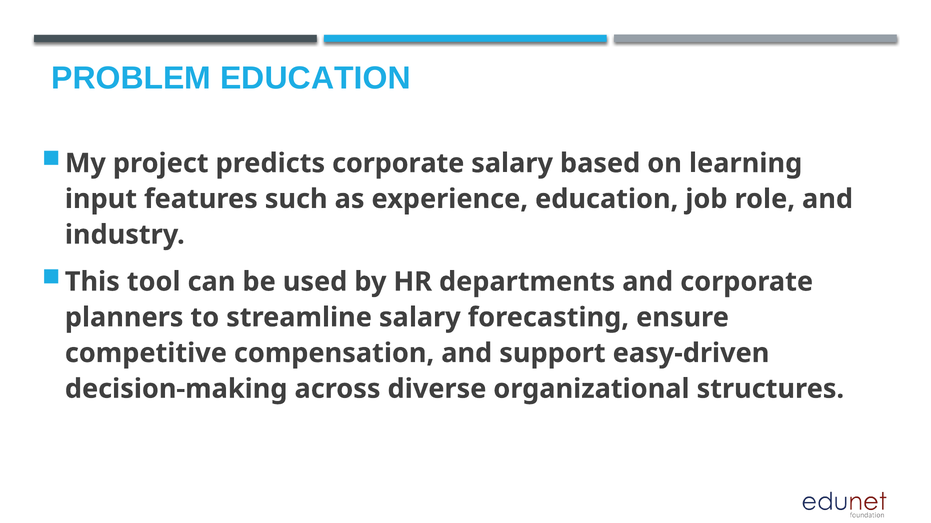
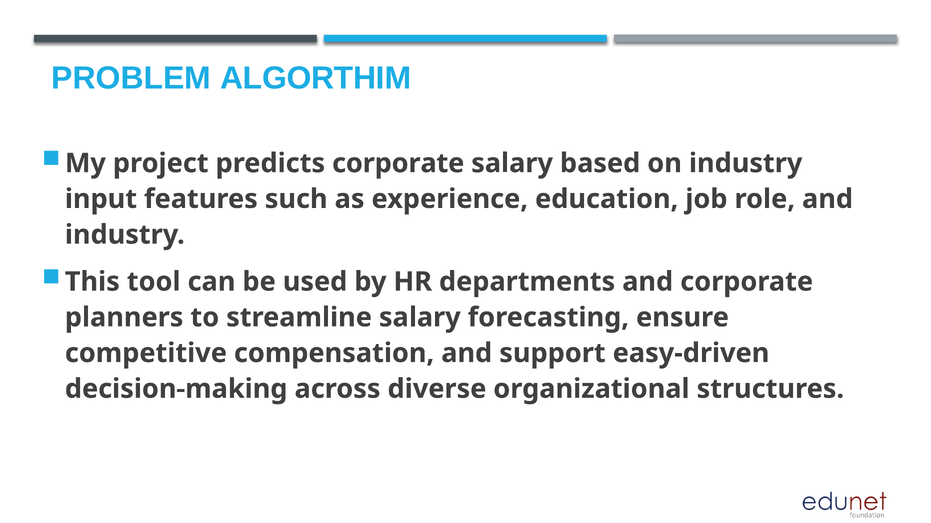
PROBLEM EDUCATION: EDUCATION -> ALGORTHIM
on learning: learning -> industry
